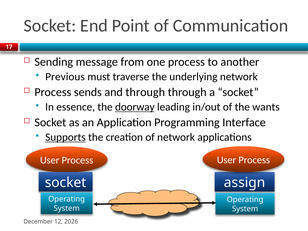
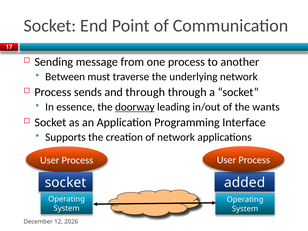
Previous: Previous -> Between
Supports underline: present -> none
assign: assign -> added
